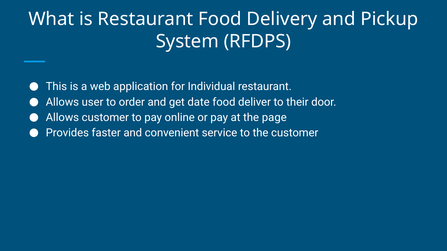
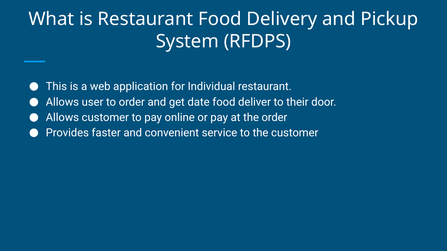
the page: page -> order
